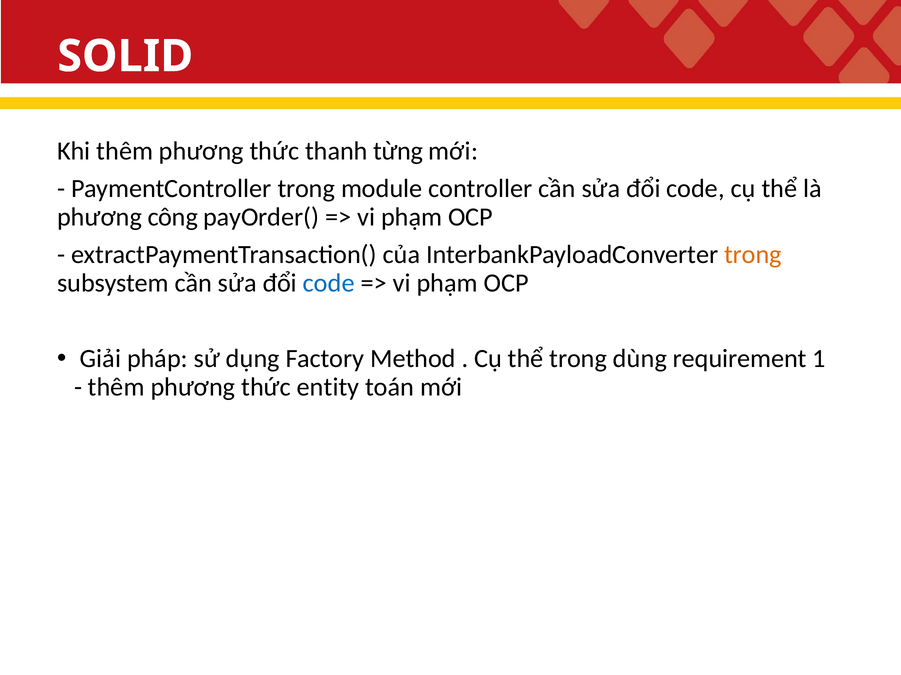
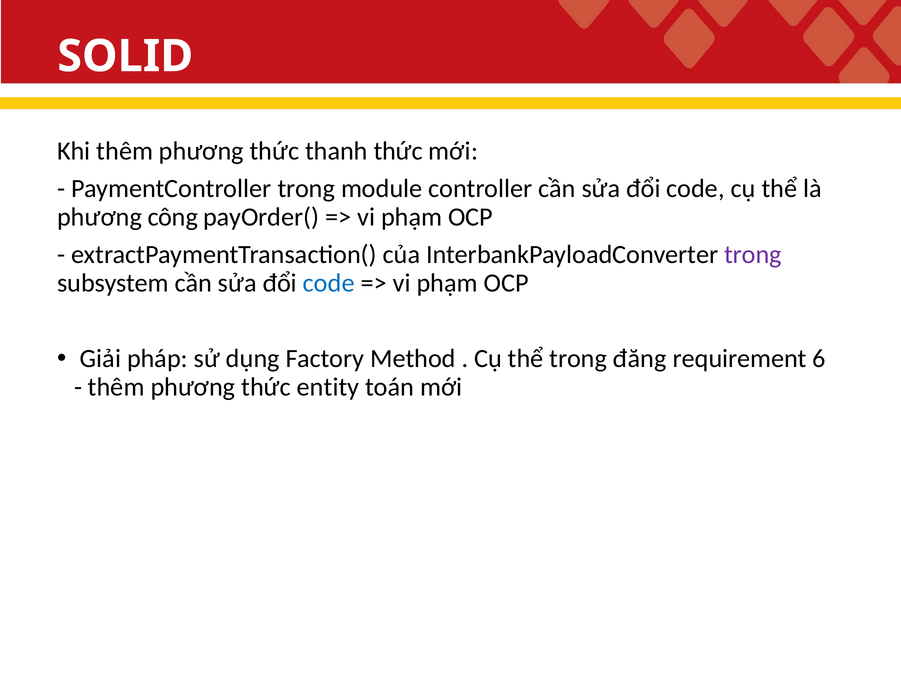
thanh từng: từng -> thức
trong at (753, 255) colour: orange -> purple
dùng: dùng -> đăng
1: 1 -> 6
